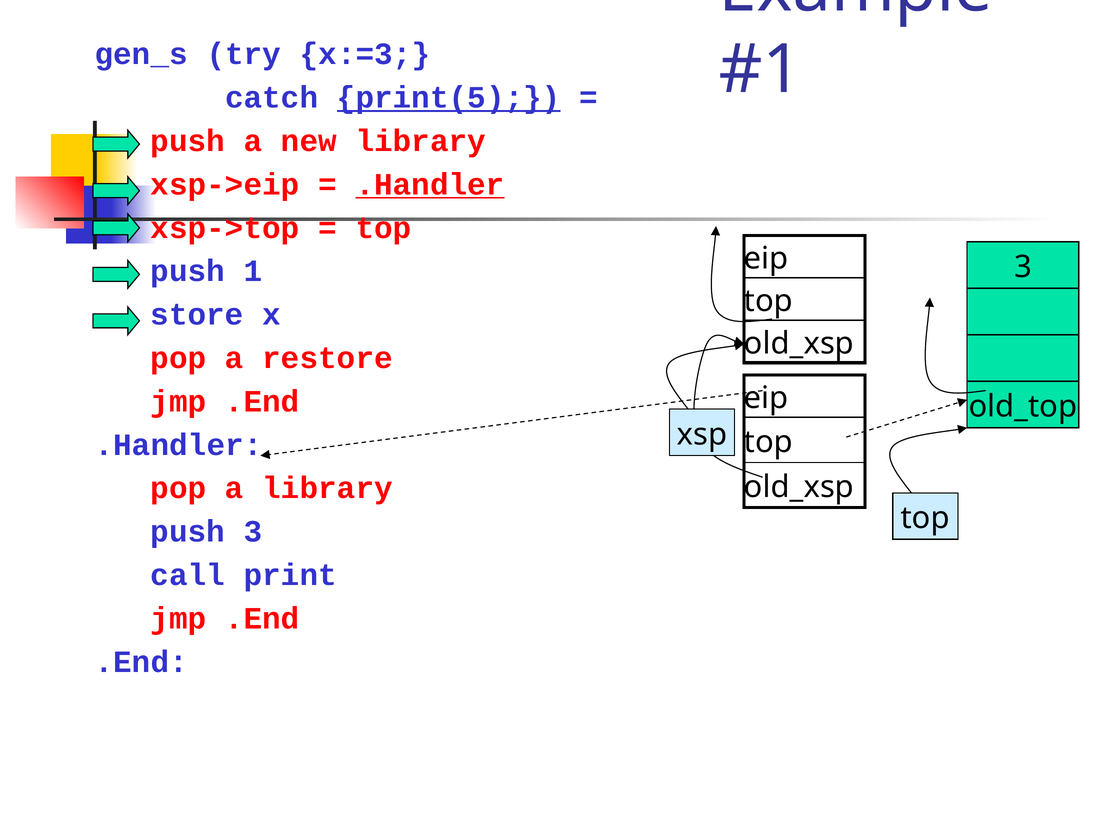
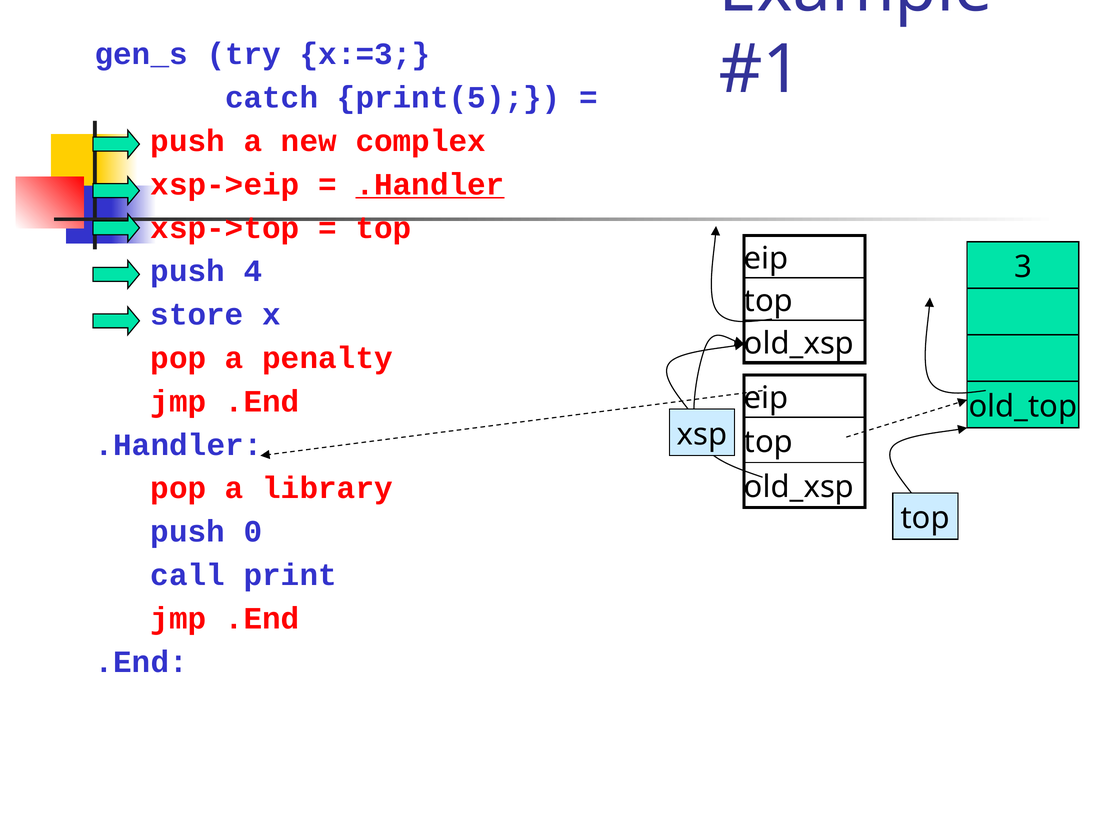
print(5 underline: present -> none
new library: library -> complex
1: 1 -> 4
restore: restore -> penalty
push 3: 3 -> 0
